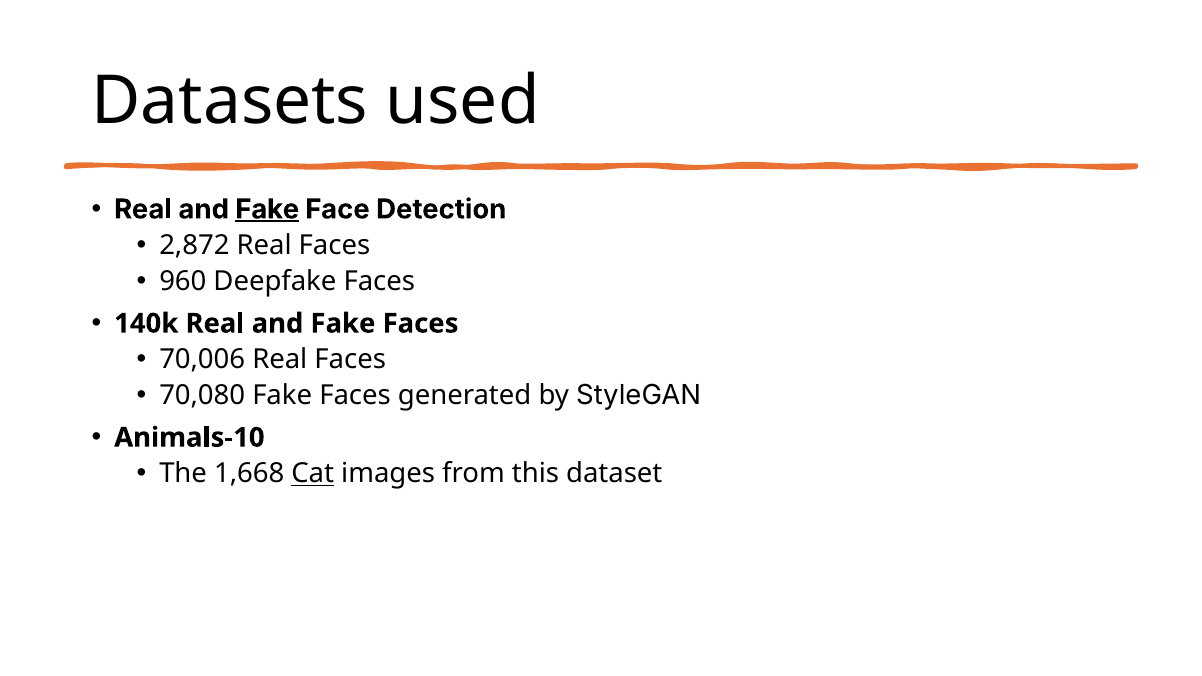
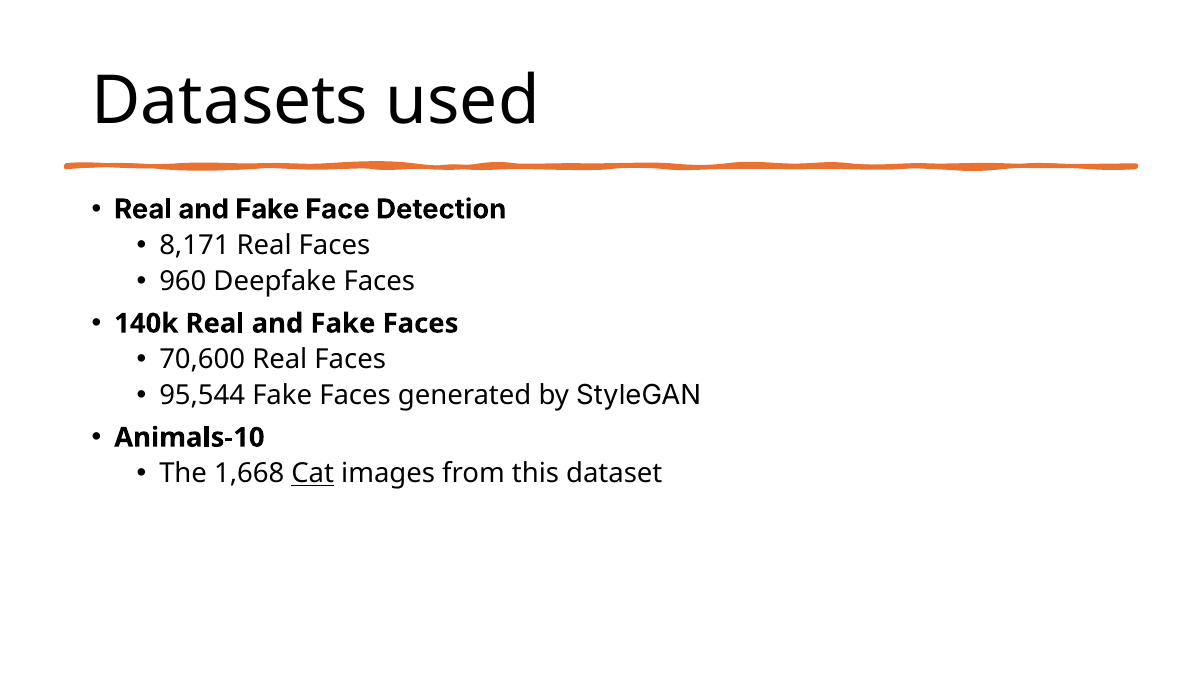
Fake at (267, 209) underline: present -> none
2,872: 2,872 -> 8,171
70,006: 70,006 -> 70,600
70,080: 70,080 -> 95,544
